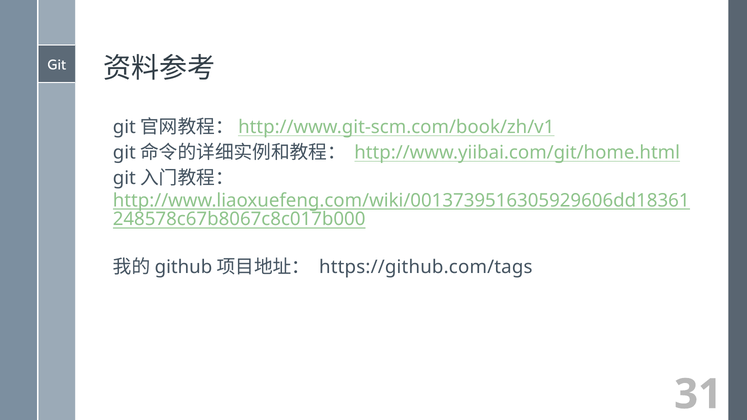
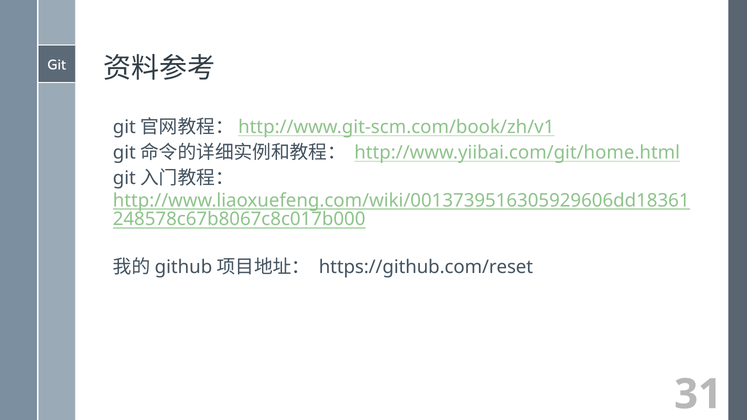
https://github.com/tags: https://github.com/tags -> https://github.com/reset
